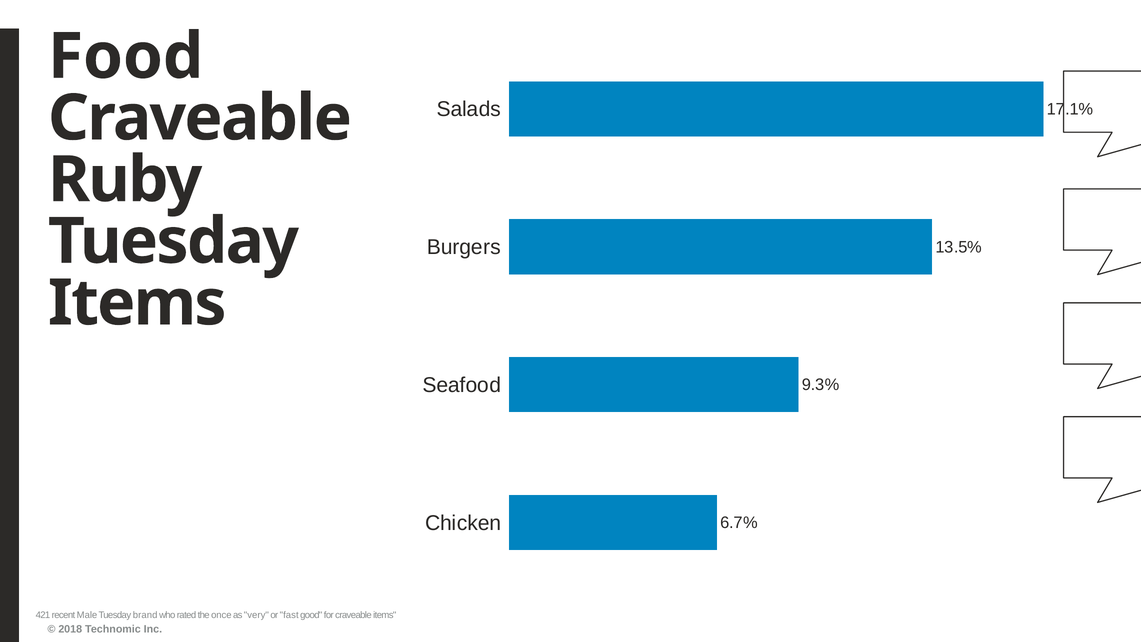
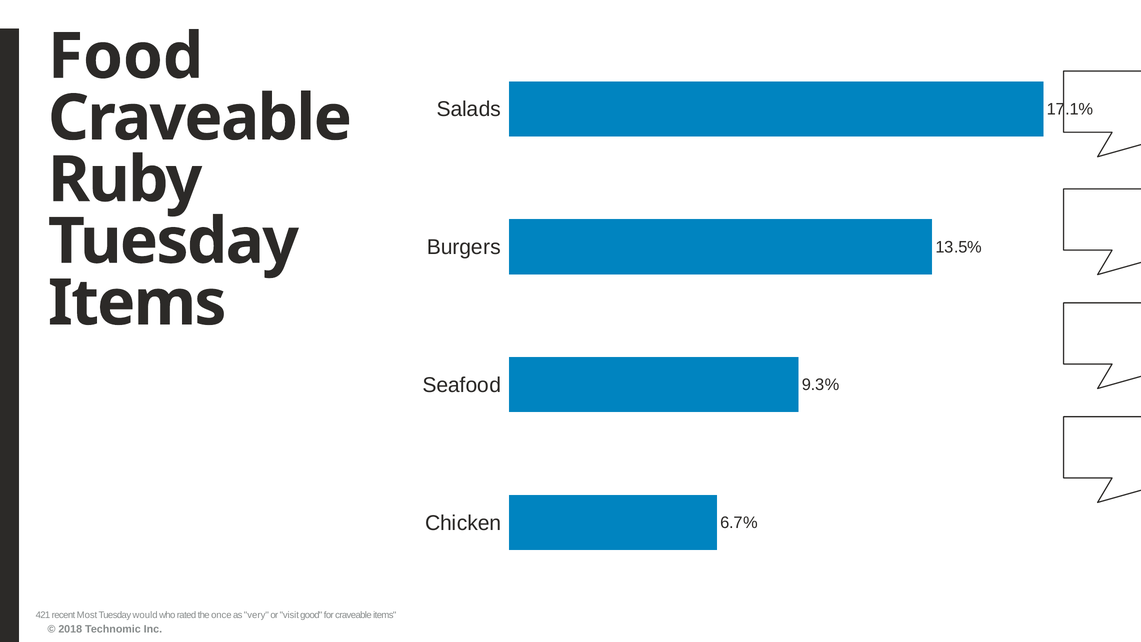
Male: Male -> Most
brand: brand -> would
fast: fast -> visit
